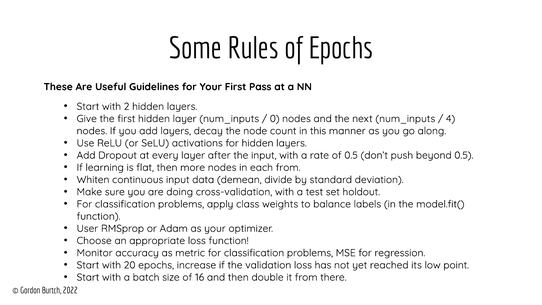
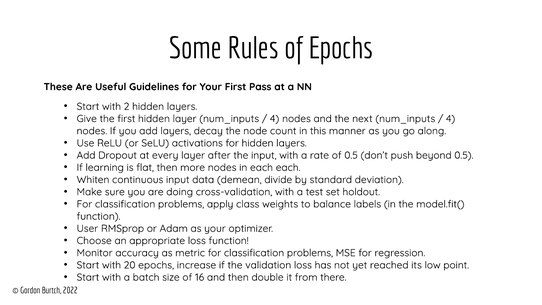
0 at (275, 119): 0 -> 4
each from: from -> each
